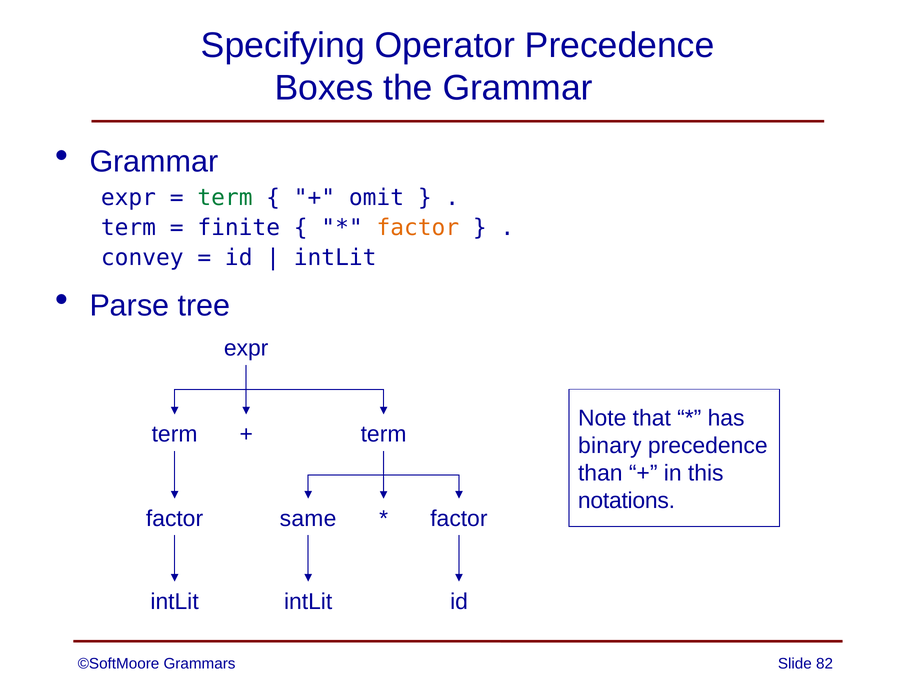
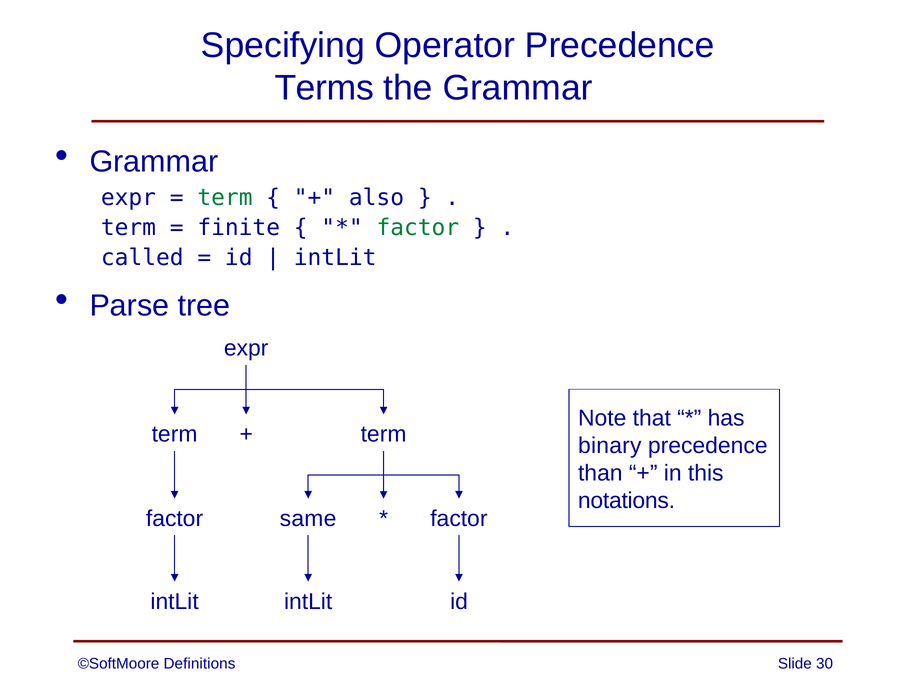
Boxes: Boxes -> Terms
omit: omit -> also
factor at (418, 228) colour: orange -> green
convey: convey -> called
Grammars: Grammars -> Definitions
82: 82 -> 30
